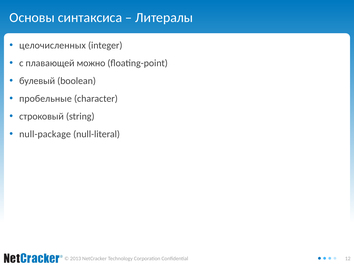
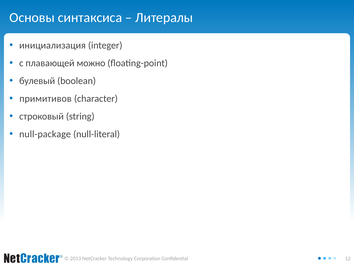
целочисленных: целочисленных -> инициализация
пробельные: пробельные -> примитивов
